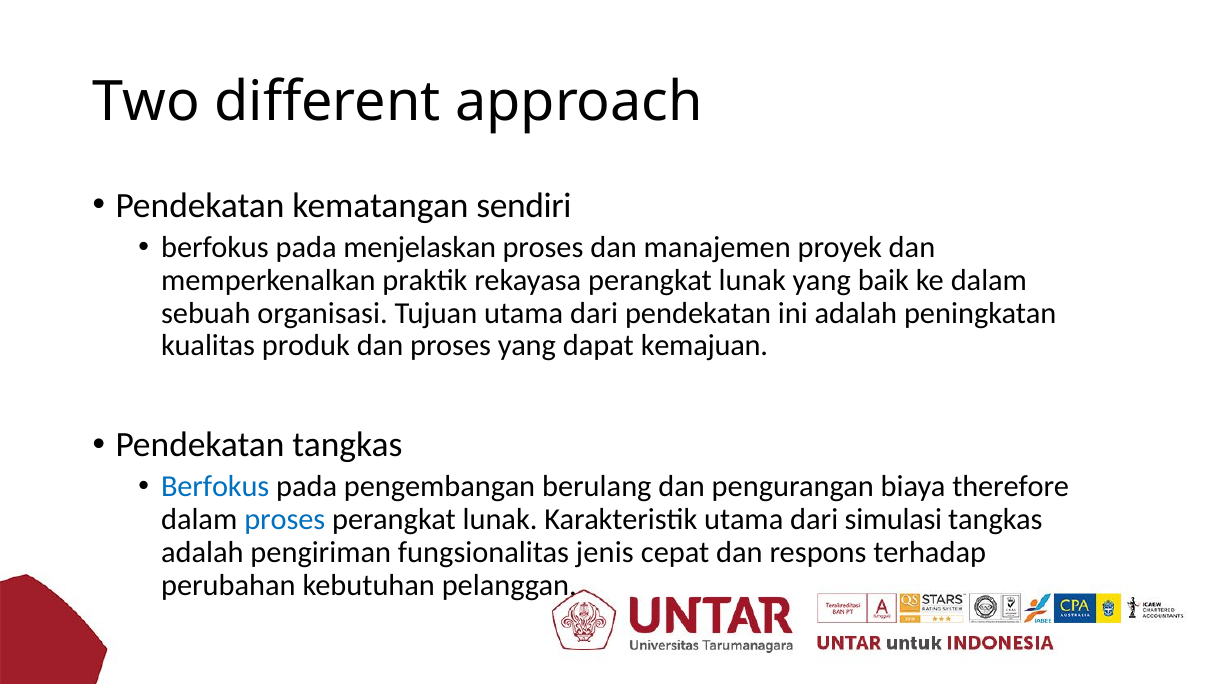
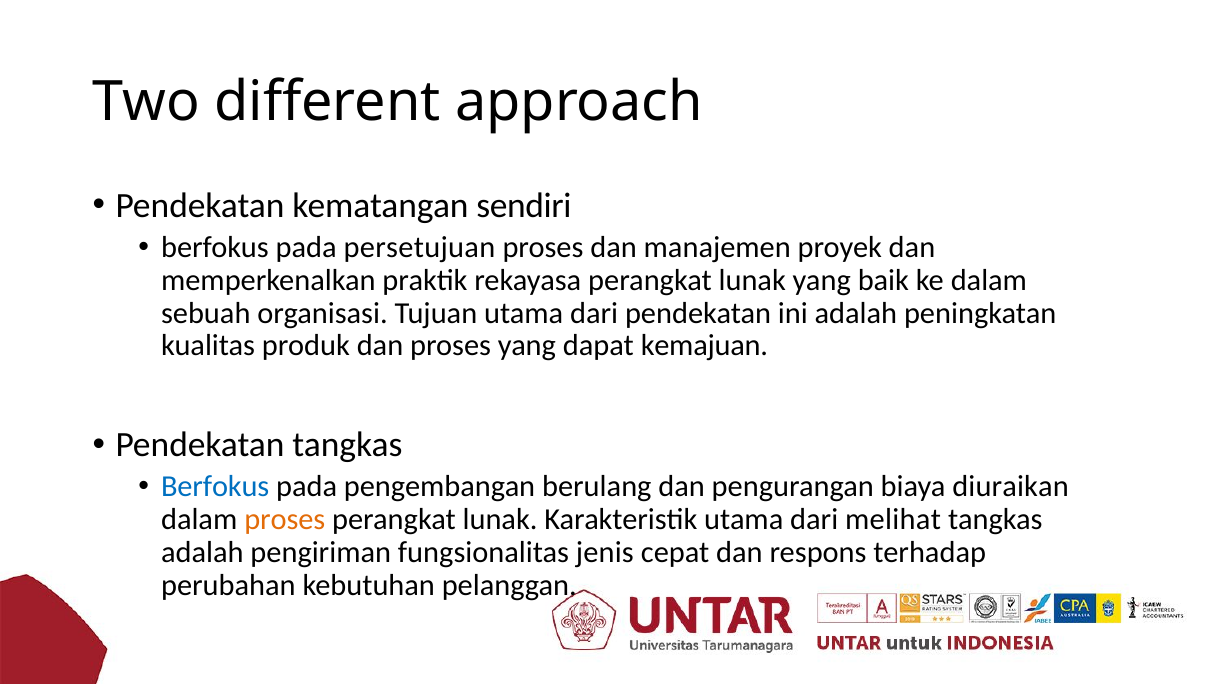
menjelaskan: menjelaskan -> persetujuan
therefore: therefore -> diuraikan
proses at (285, 520) colour: blue -> orange
simulasi: simulasi -> melihat
